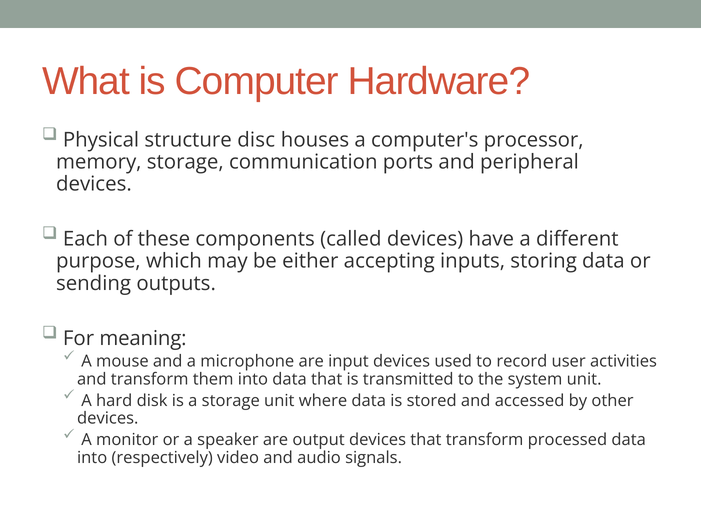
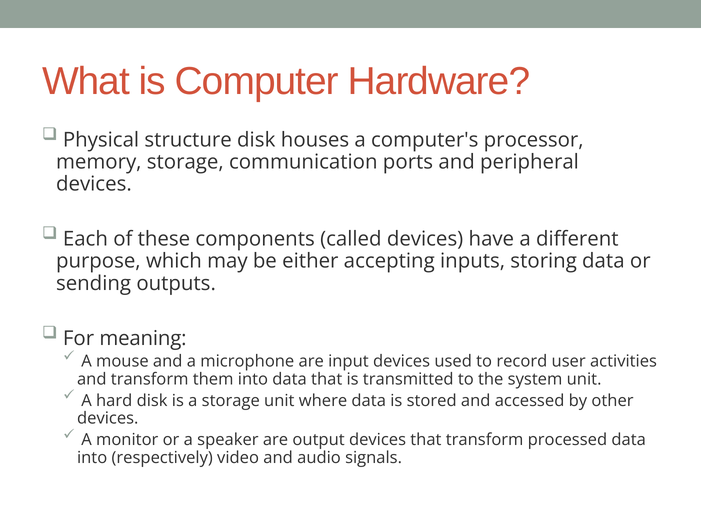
structure disc: disc -> disk
